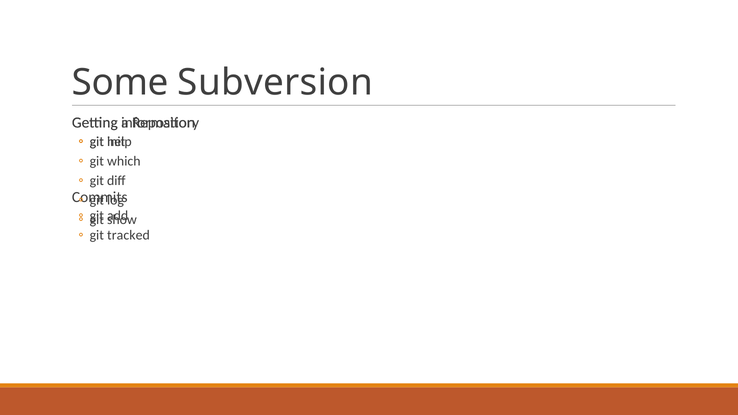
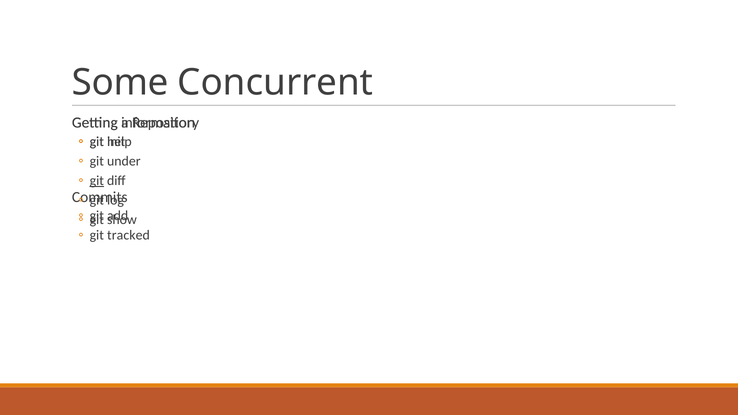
Subversion: Subversion -> Concurrent
which: which -> under
git at (97, 181) underline: none -> present
